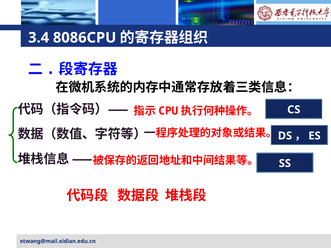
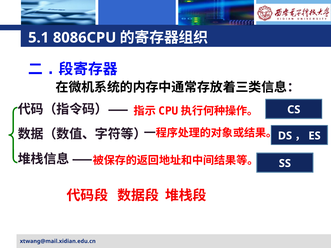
3.4: 3.4 -> 5.1
